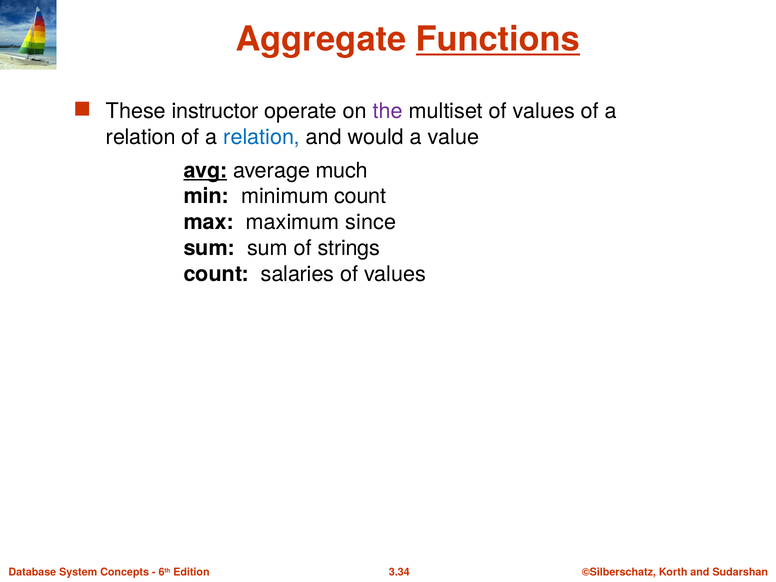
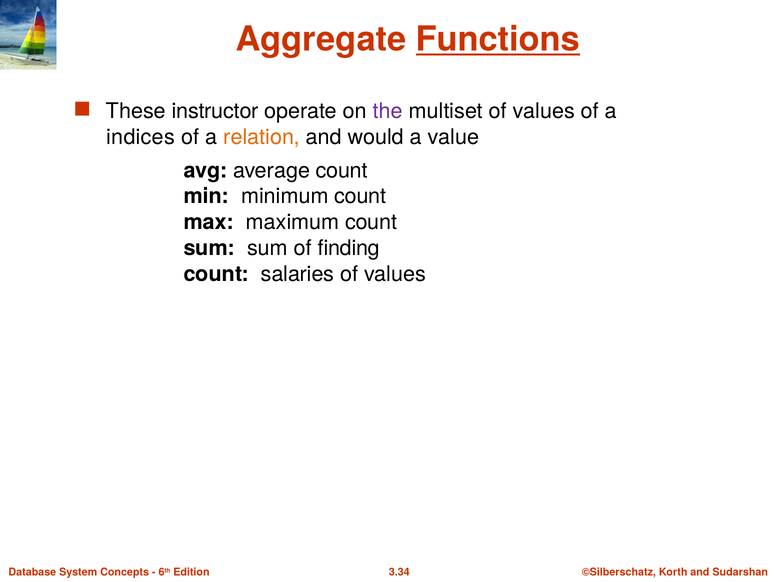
relation at (141, 137): relation -> indices
relation at (262, 137) colour: blue -> orange
avg underline: present -> none
average much: much -> count
maximum since: since -> count
strings: strings -> finding
